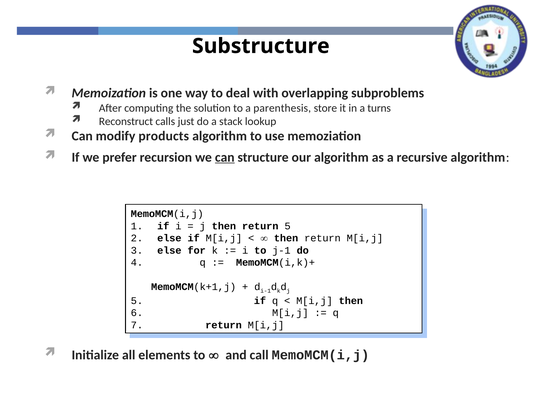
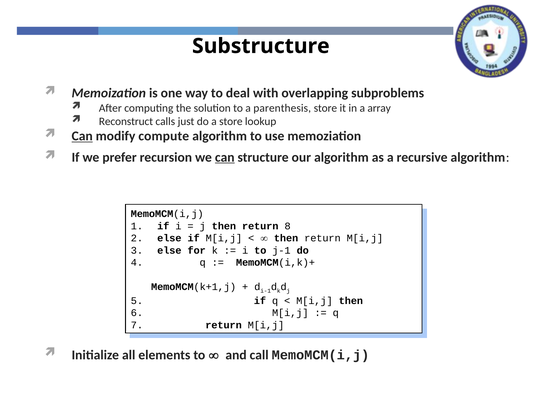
turns: turns -> array
a stack: stack -> store
Can at (82, 136) underline: none -> present
products: products -> compute
5 at (288, 226): 5 -> 8
